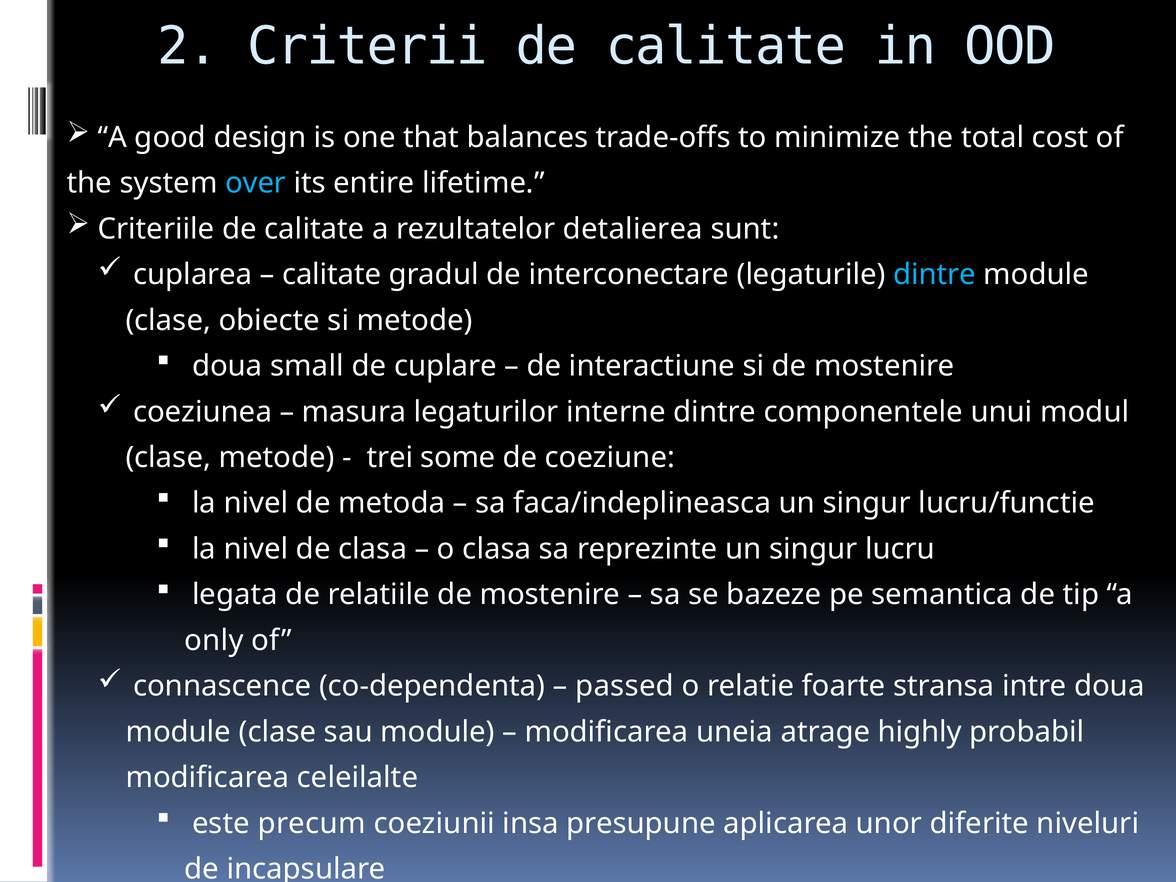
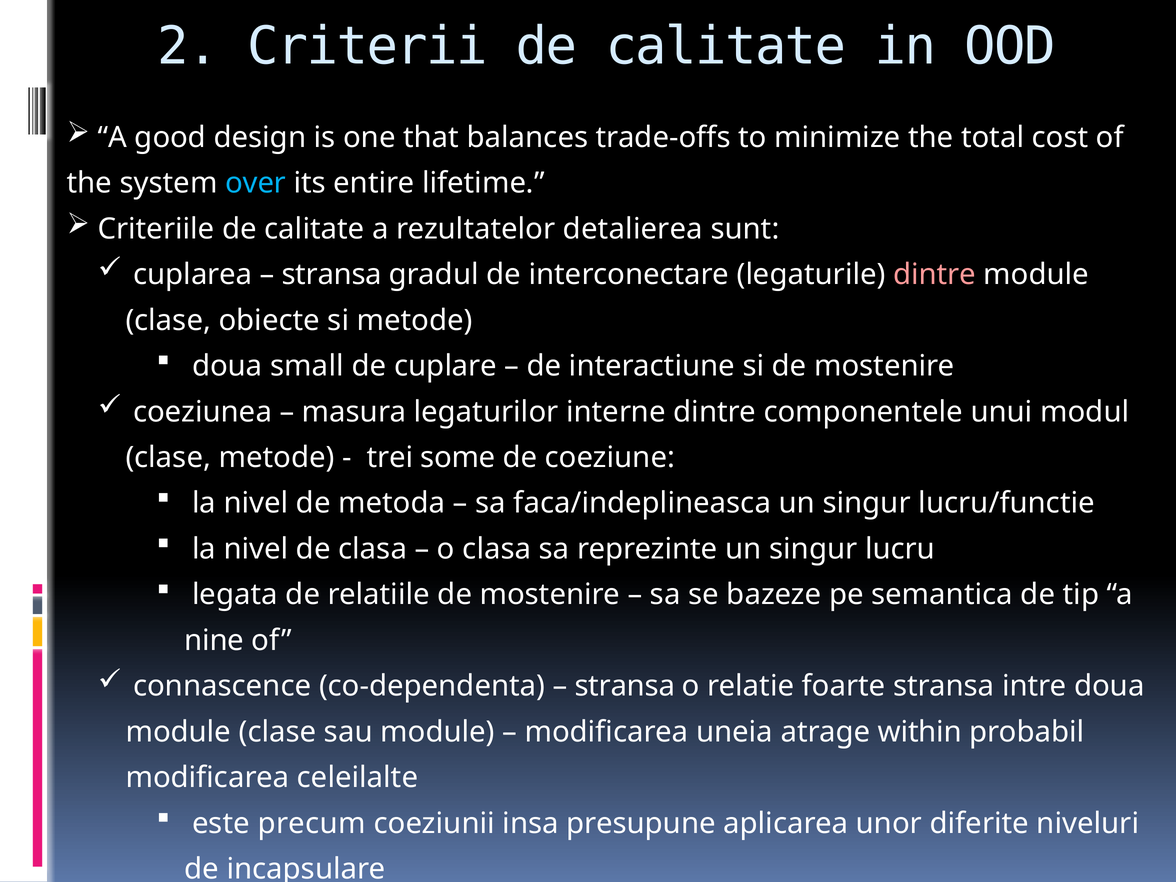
calitate at (332, 275): calitate -> stransa
dintre at (935, 275) colour: light blue -> pink
only: only -> nine
passed at (625, 686): passed -> stransa
highly: highly -> within
